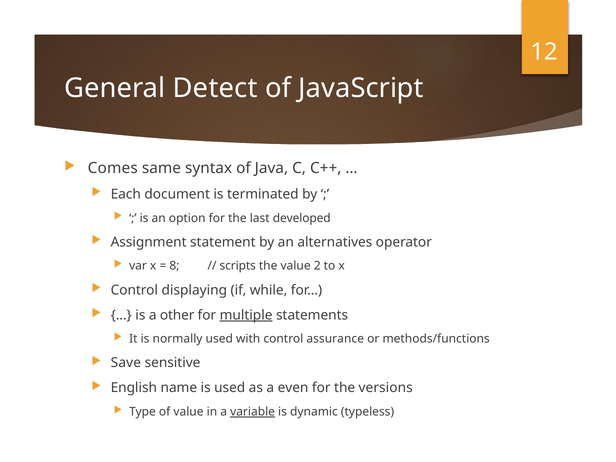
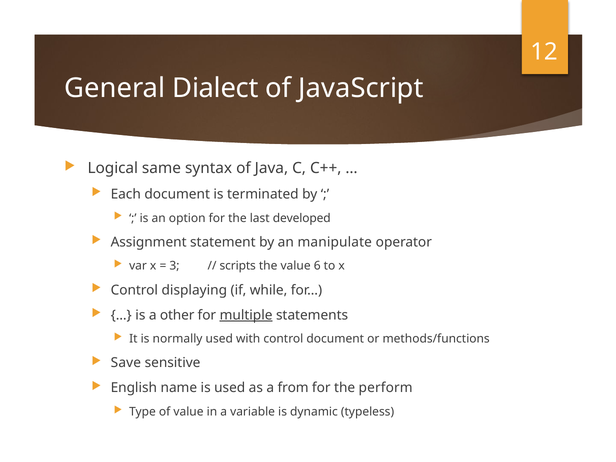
Detect: Detect -> Dialect
Comes: Comes -> Logical
alternatives: alternatives -> manipulate
8: 8 -> 3
2: 2 -> 6
control assurance: assurance -> document
even: even -> from
versions: versions -> perform
variable underline: present -> none
